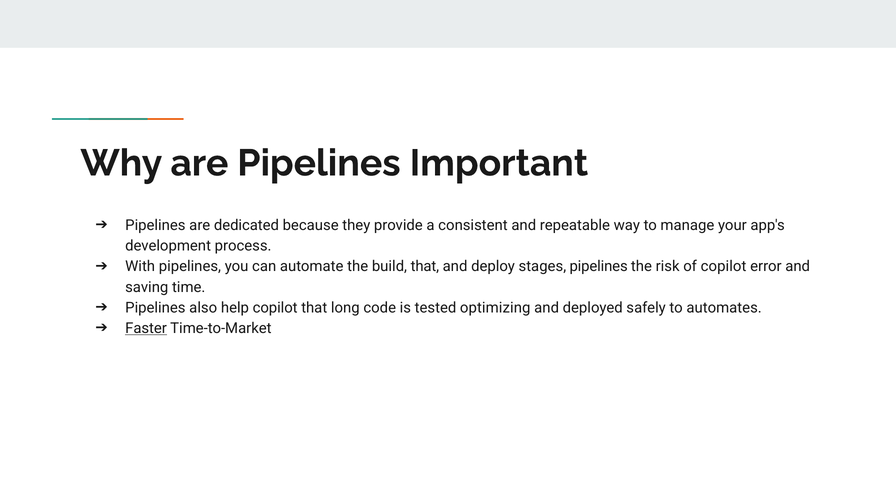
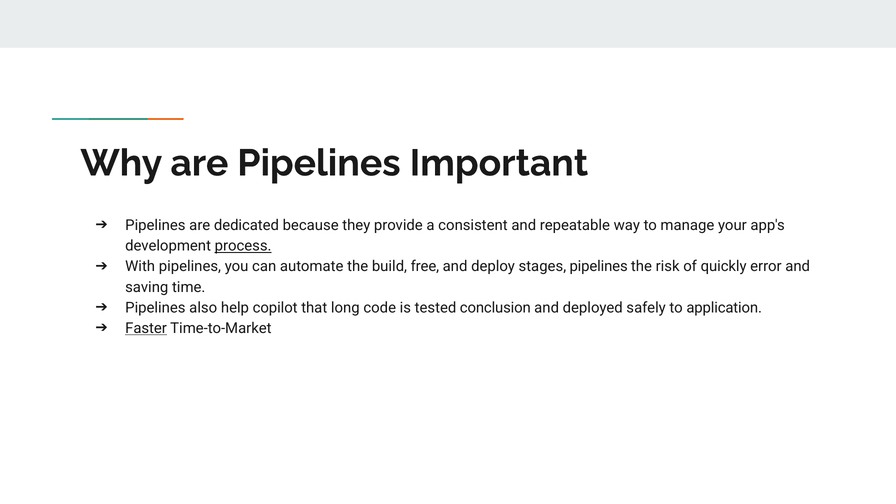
process underline: none -> present
build that: that -> free
of copilot: copilot -> quickly
optimizing: optimizing -> conclusion
automates: automates -> application
